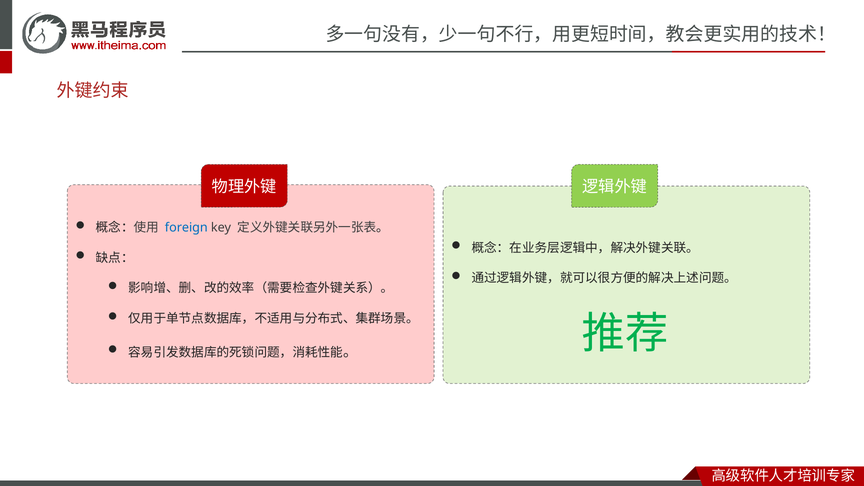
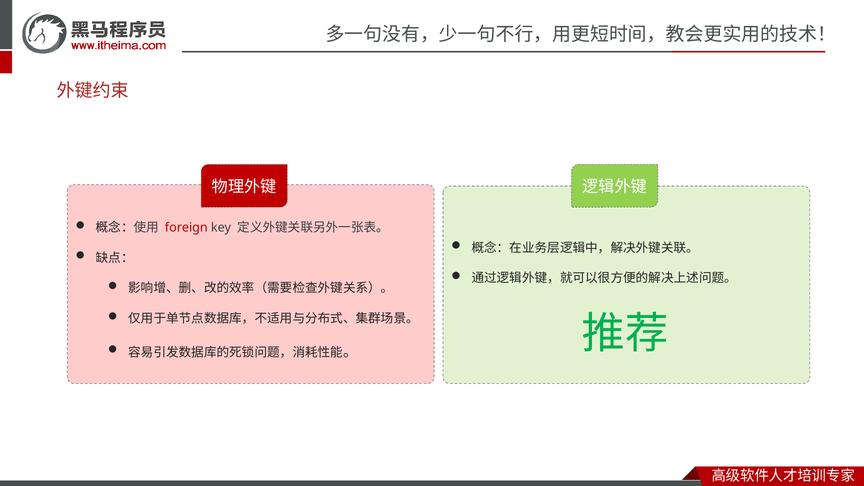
foreign colour: blue -> red
